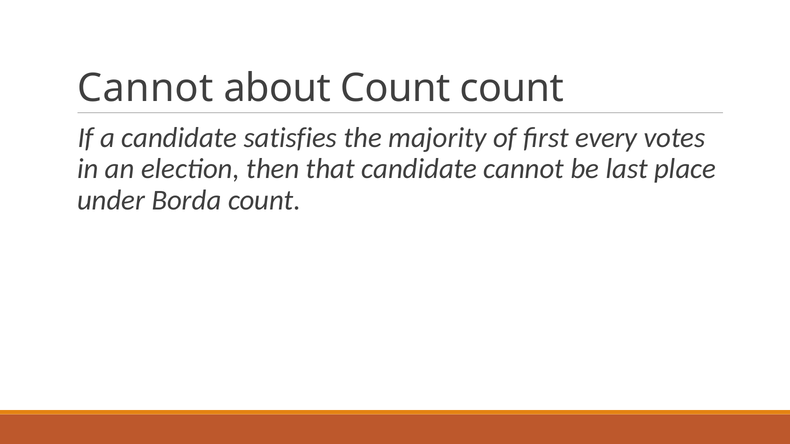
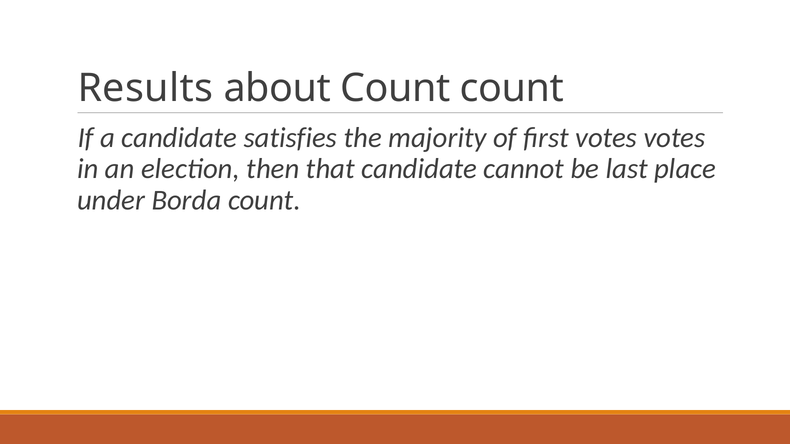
Cannot at (145, 89): Cannot -> Results
first every: every -> votes
